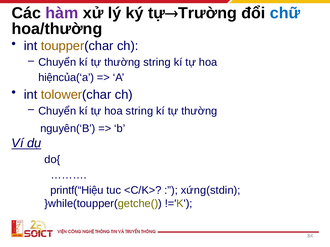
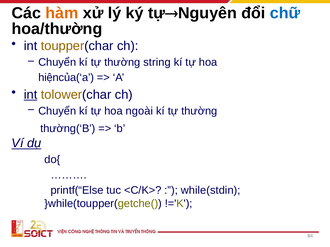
hàm colour: purple -> orange
Trường: Trường -> Nguyên
int at (31, 95) underline: none -> present
hoa string: string -> ngoài
nguyên(‘B: nguyên(‘B -> thường(‘B
printf(“Hiệu: printf(“Hiệu -> printf(“Else
xứng(stdin: xứng(stdin -> while(stdin
